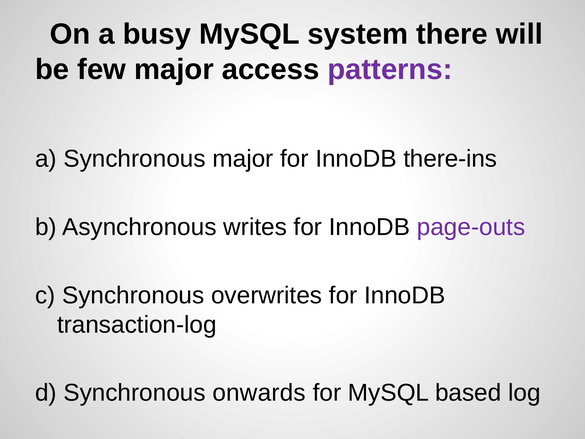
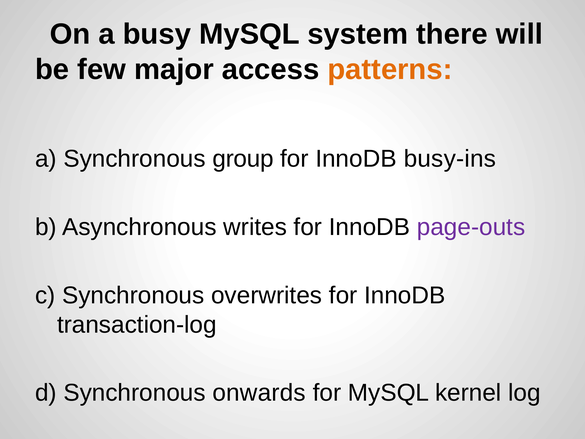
patterns colour: purple -> orange
Synchronous major: major -> group
there-ins: there-ins -> busy-ins
based: based -> kernel
